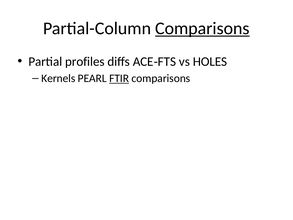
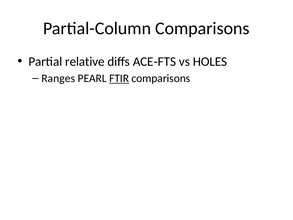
Comparisons at (202, 28) underline: present -> none
profiles: profiles -> relative
Kernels: Kernels -> Ranges
